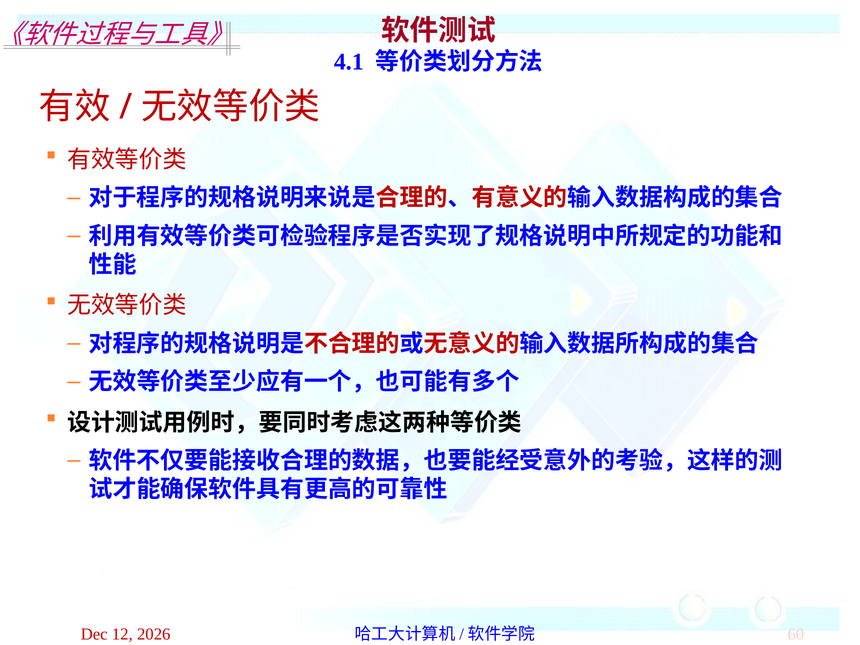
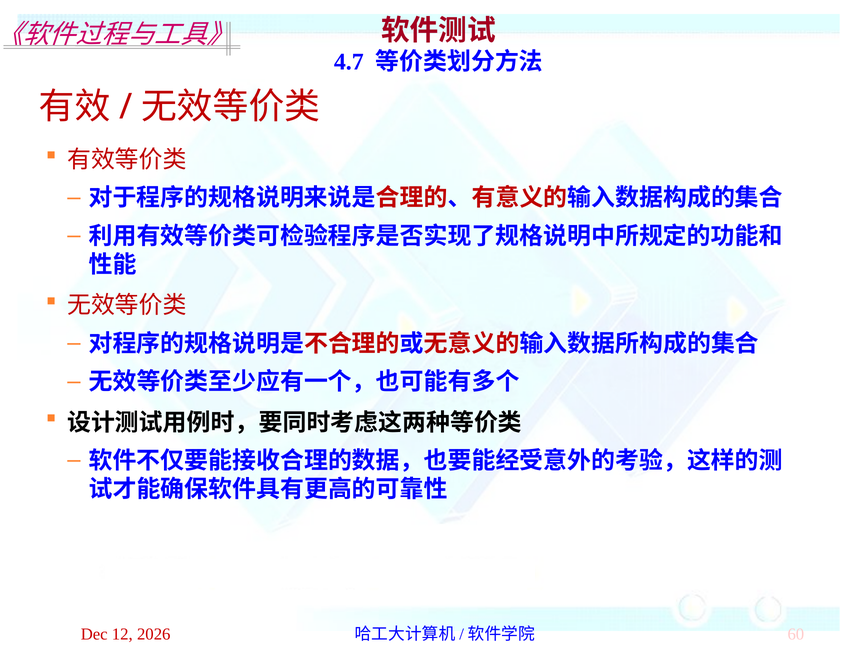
4.1: 4.1 -> 4.7
